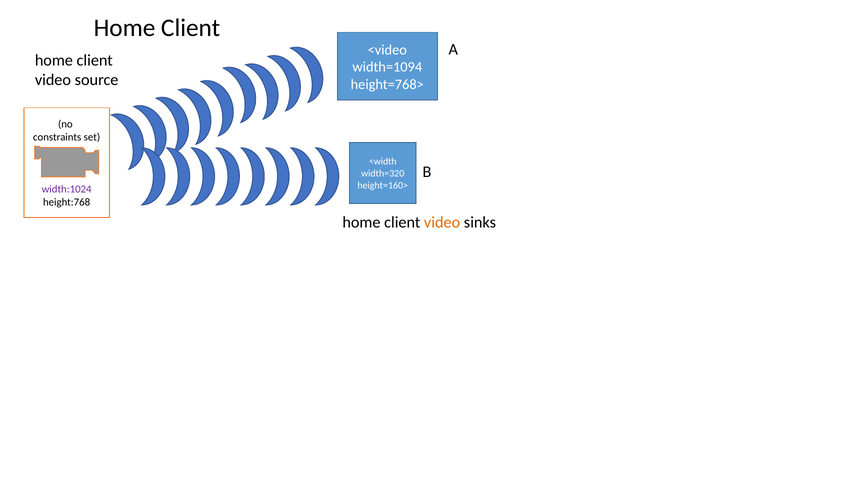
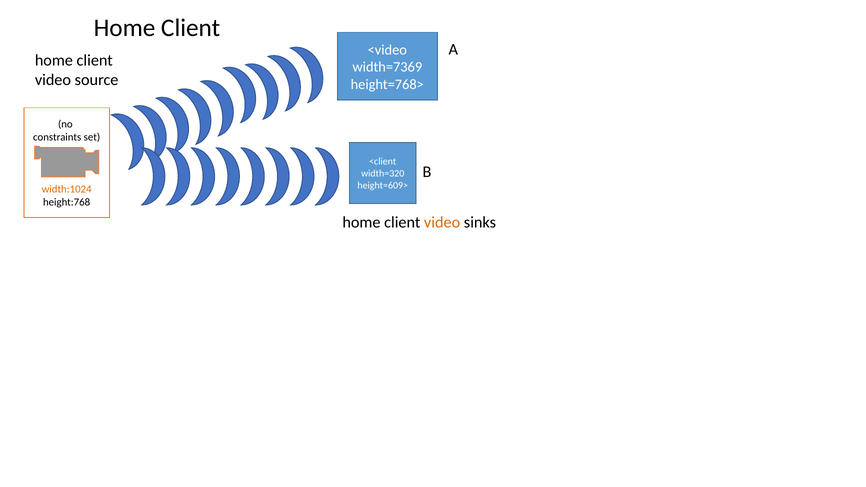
width=1094: width=1094 -> width=7369
<width: <width -> <client
height=160>: height=160> -> height=609>
width:1024 colour: purple -> orange
